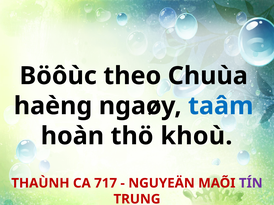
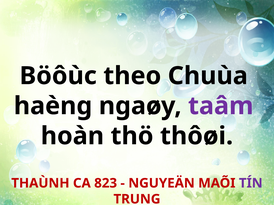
taâm colour: blue -> purple
khoù: khoù -> thôøi
717: 717 -> 823
